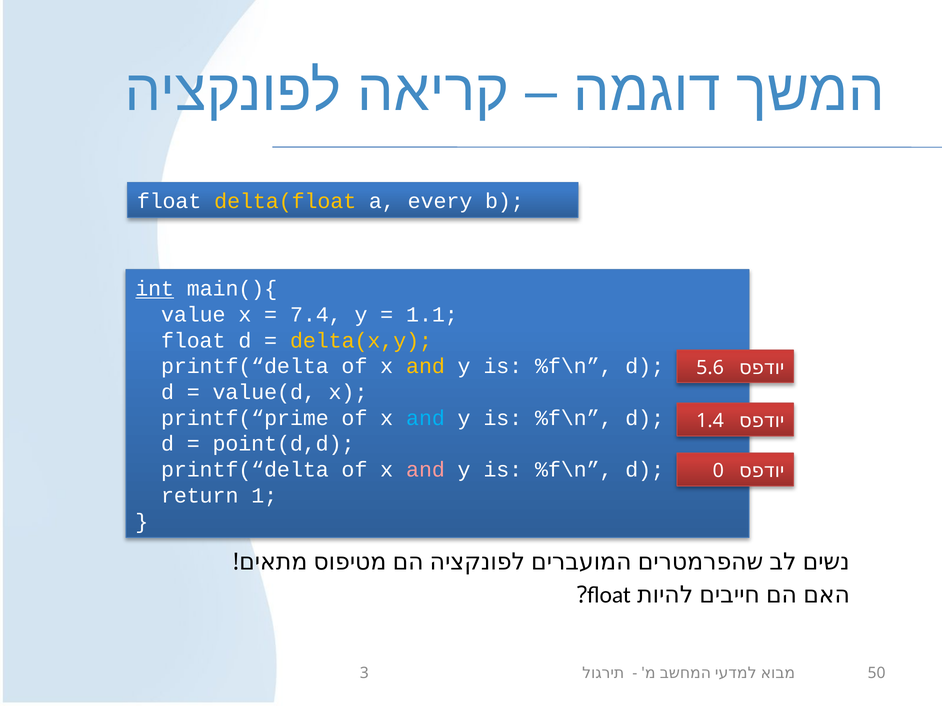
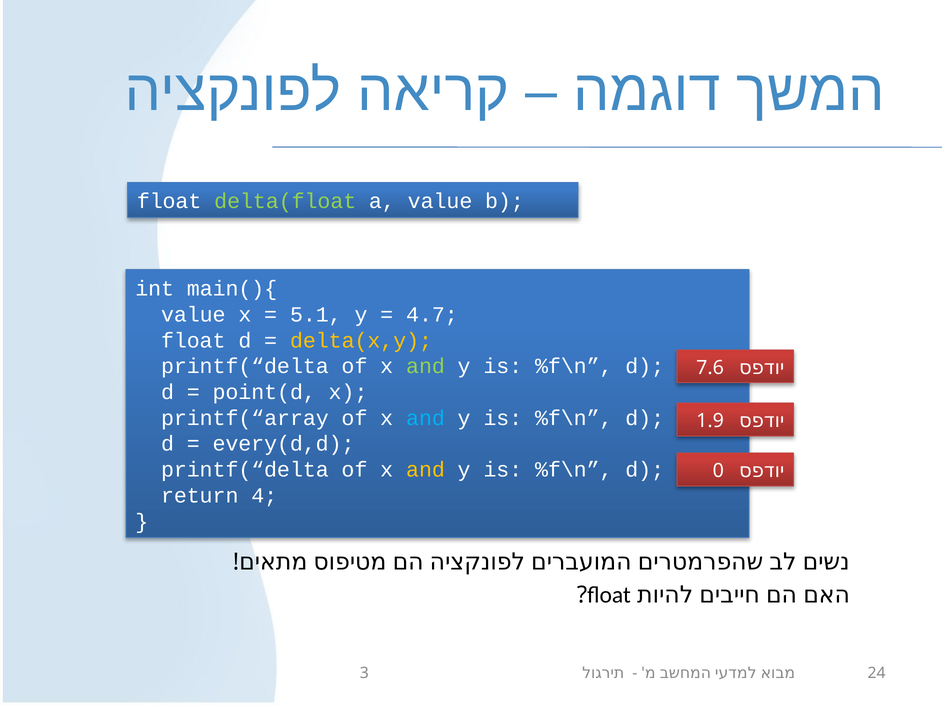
delta(float colour: yellow -> light green
a every: every -> value
int underline: present -> none
7.4: 7.4 -> 5.1
1.1: 1.1 -> 4.7
and at (425, 367) colour: yellow -> light green
5.6: 5.6 -> 7.6
value(d: value(d -> point(d
printf(“prime: printf(“prime -> printf(“array
1.4: 1.4 -> 1.9
point(d,d: point(d,d -> every(d,d
and at (425, 470) colour: pink -> yellow
1: 1 -> 4
50: 50 -> 24
